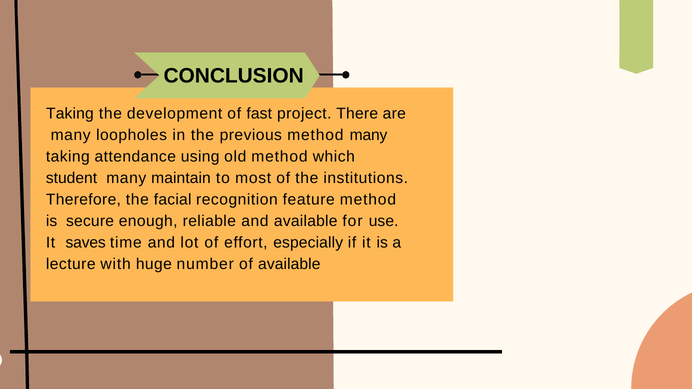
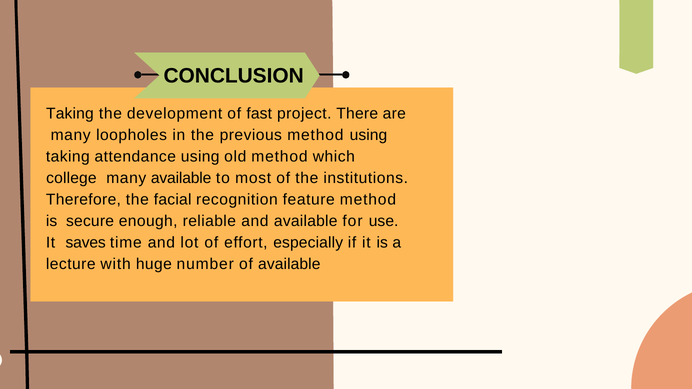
method many: many -> using
student: student -> college
many maintain: maintain -> available
